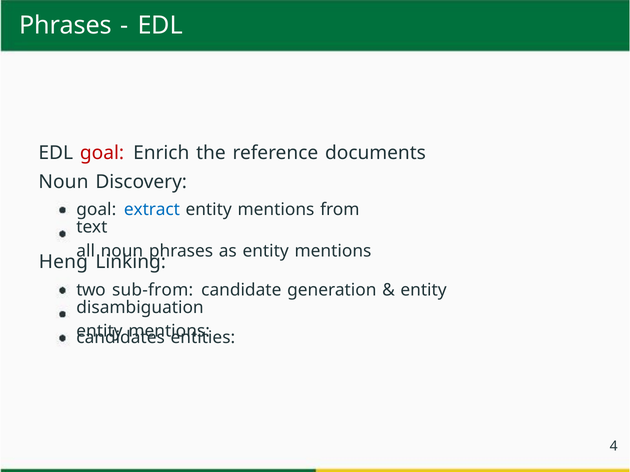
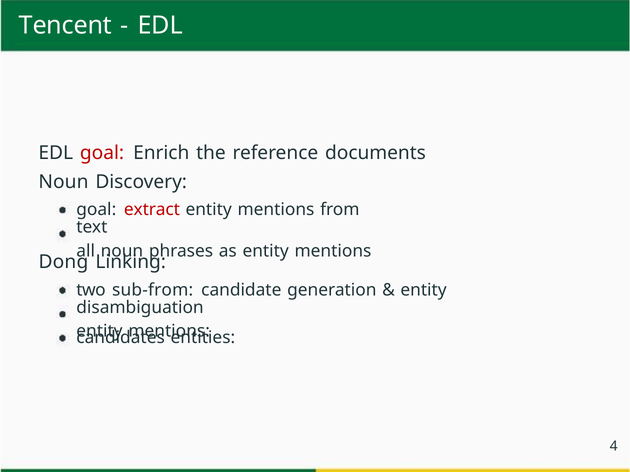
Phrases at (65, 26): Phrases -> Tencent
extract colour: blue -> red
Heng: Heng -> Dong
